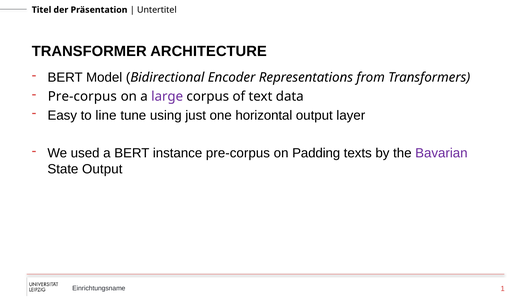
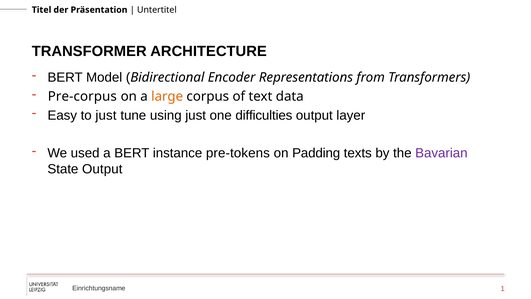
large colour: purple -> orange
to line: line -> just
horizontal: horizontal -> difficulties
instance pre-corpus: pre-corpus -> pre-tokens
